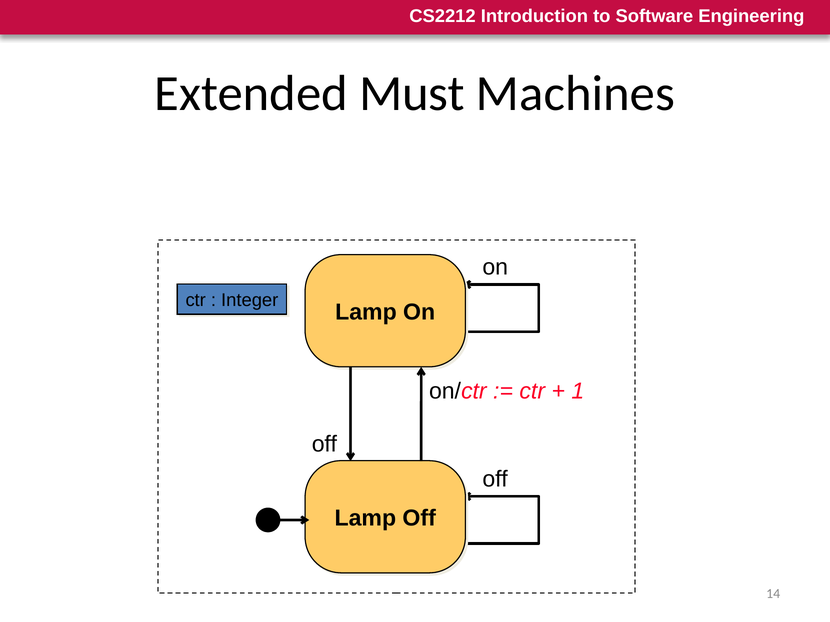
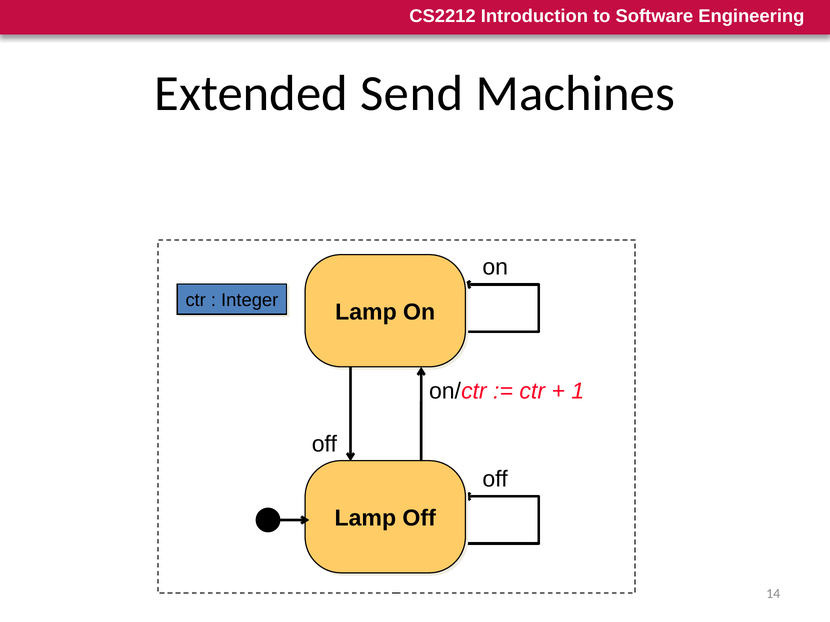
Must: Must -> Send
